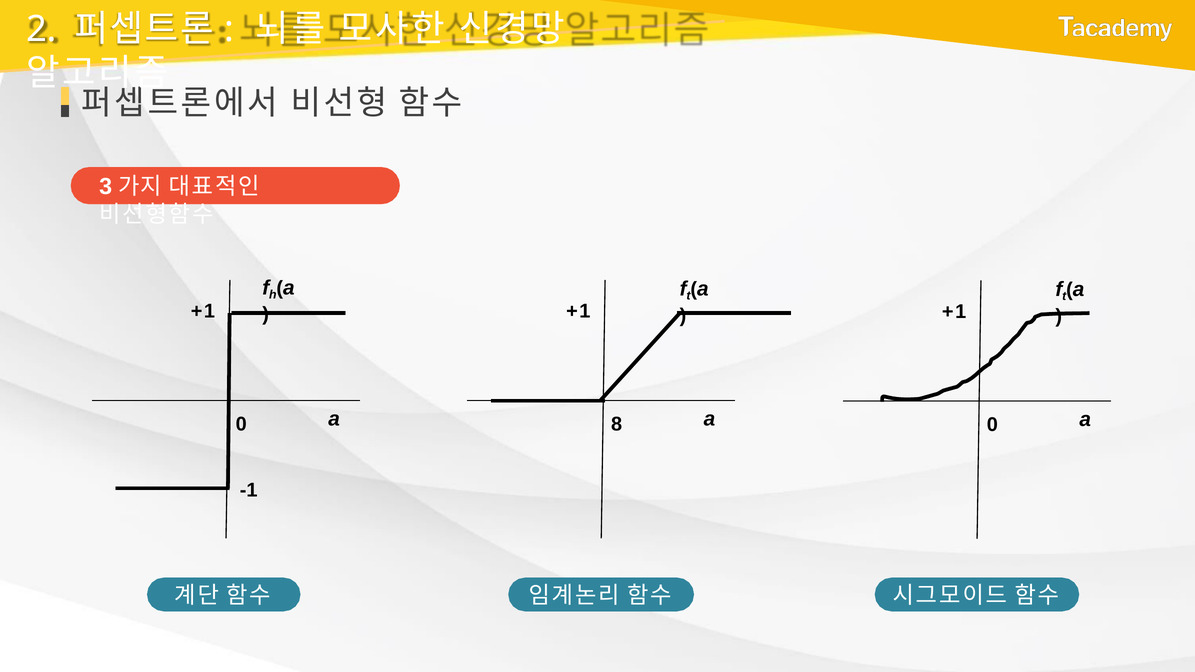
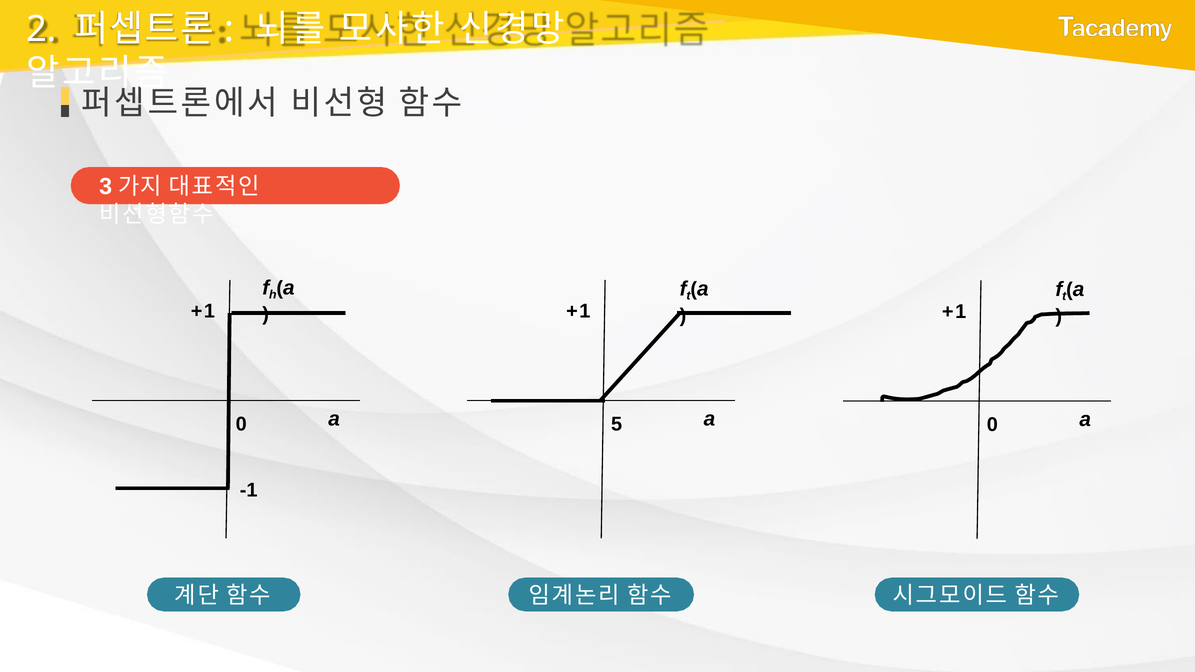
8: 8 -> 5
